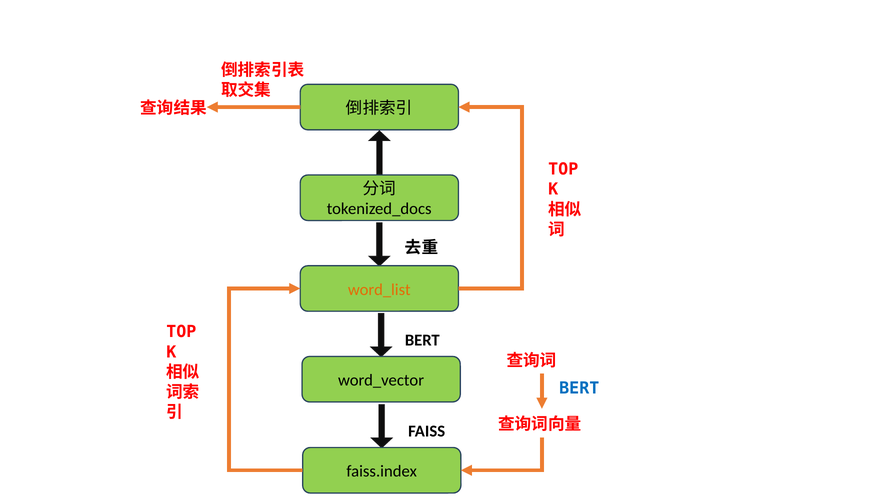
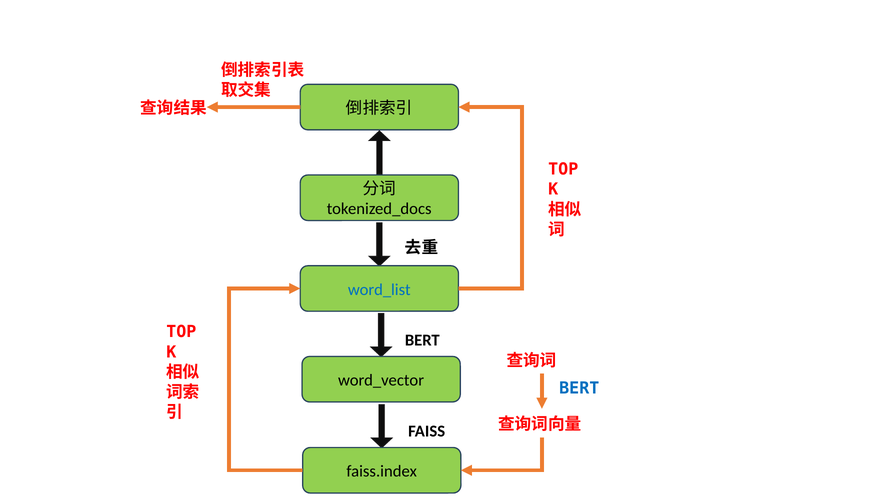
word_list colour: orange -> blue
